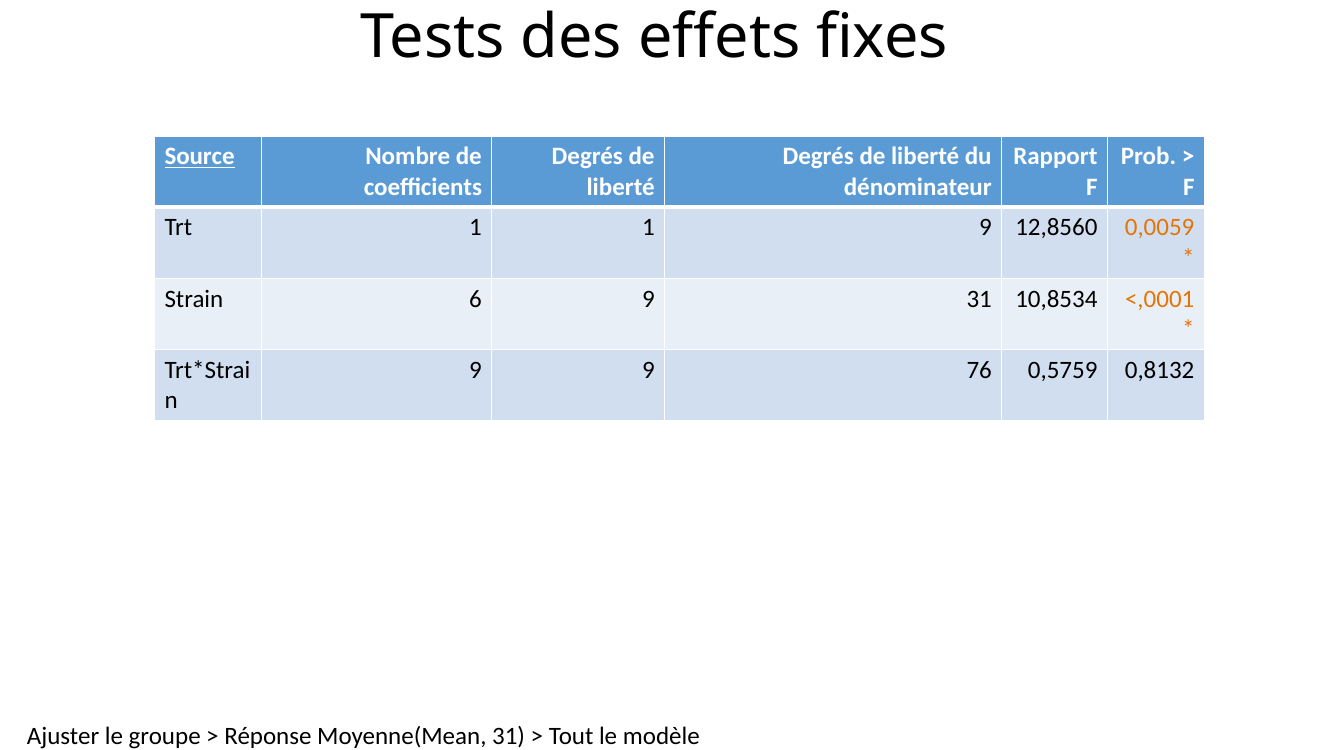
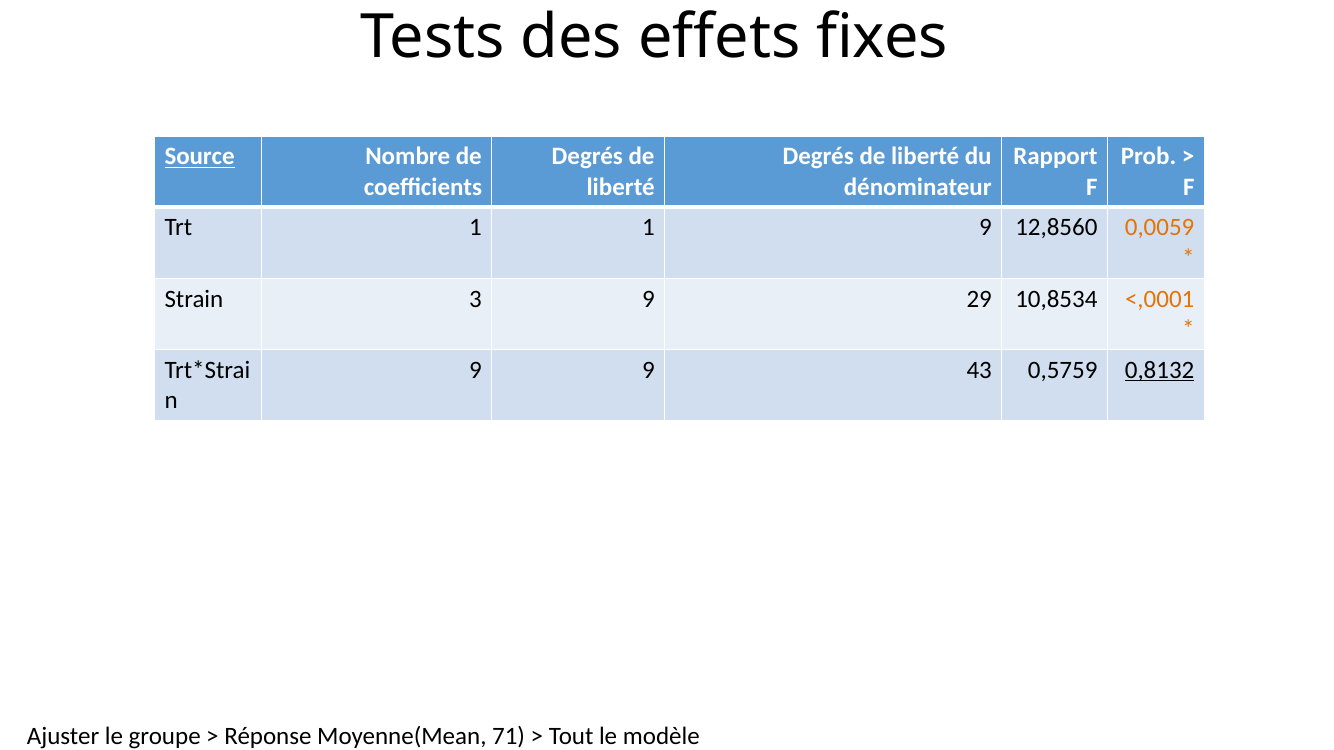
6: 6 -> 3
9 31: 31 -> 29
76: 76 -> 43
0,8132 underline: none -> present
Moyenne(Mean 31: 31 -> 71
